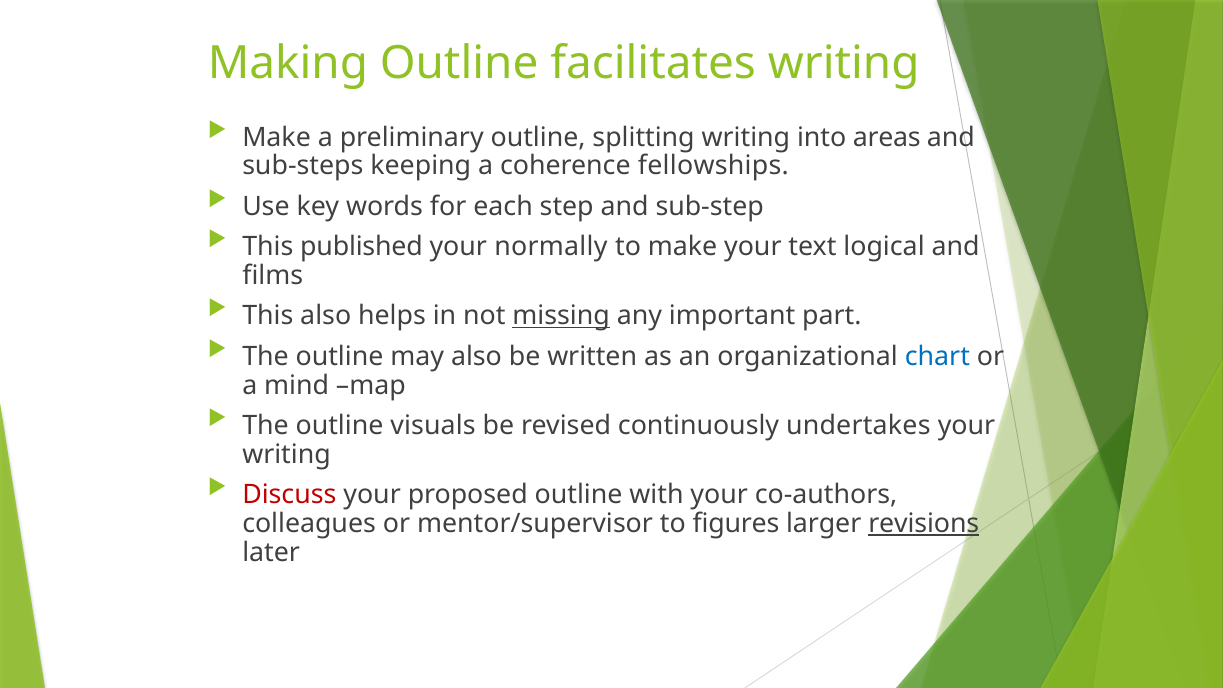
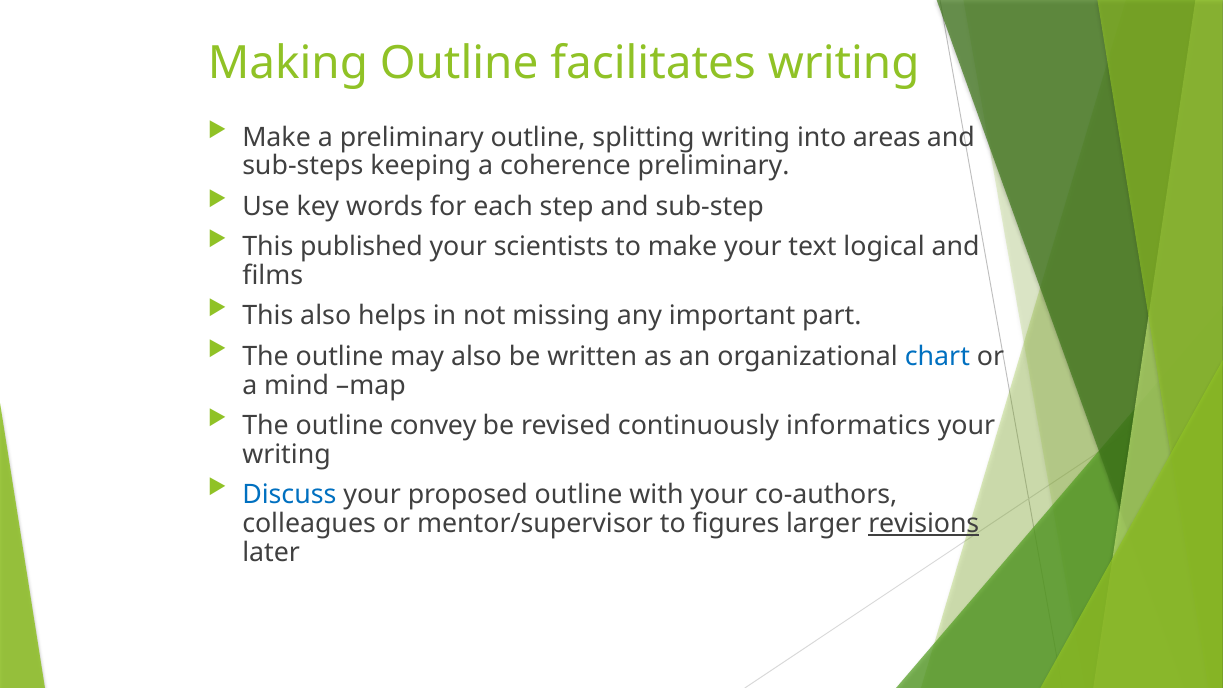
coherence fellowships: fellowships -> preliminary
normally: normally -> scientists
missing underline: present -> none
visuals: visuals -> convey
undertakes: undertakes -> informatics
Discuss colour: red -> blue
